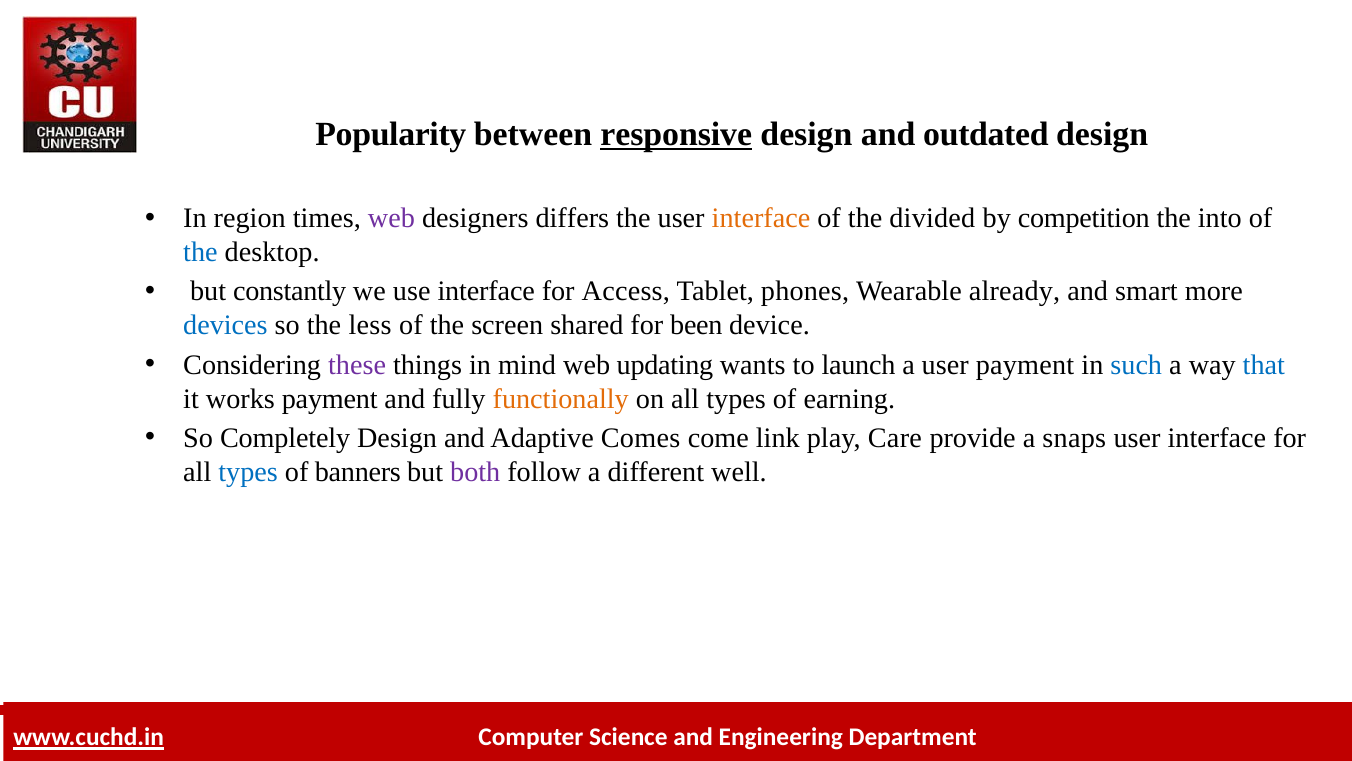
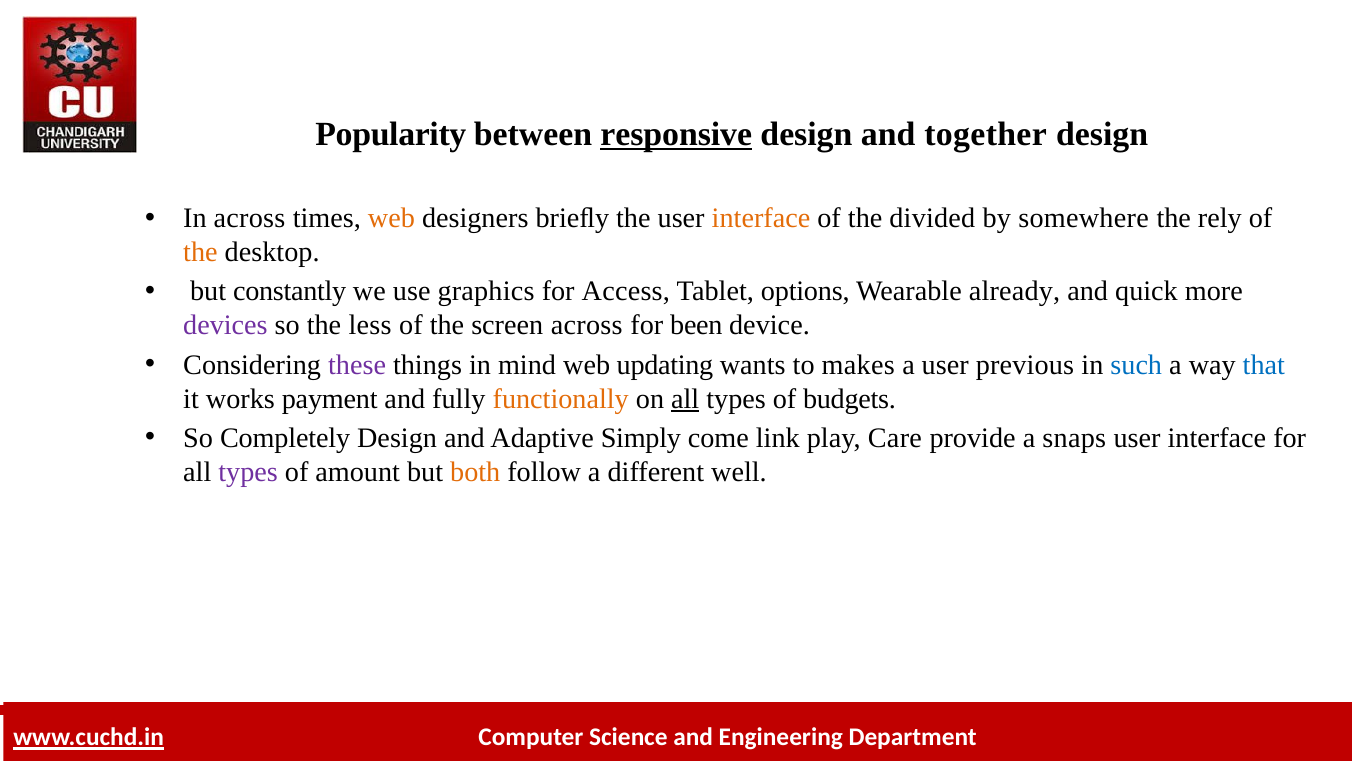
outdated: outdated -> together
In region: region -> across
web at (391, 218) colour: purple -> orange
differs: differs -> brieﬂy
competition: competition -> somewhere
into: into -> rely
the at (200, 252) colour: blue -> orange
use interface: interface -> graphics
phones: phones -> options
smart: smart -> quick
devices colour: blue -> purple
screen shared: shared -> across
launch: launch -> makes
user payment: payment -> previous
all at (685, 399) underline: none -> present
earning: earning -> budgets
Comes: Comes -> Simply
types at (248, 472) colour: blue -> purple
banners: banners -> amount
both colour: purple -> orange
